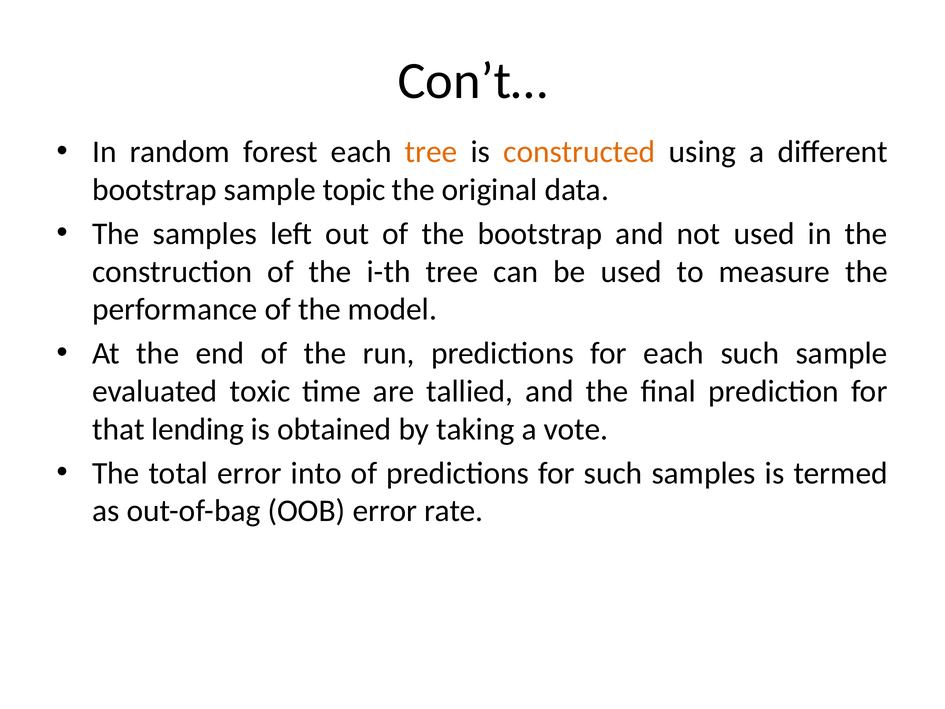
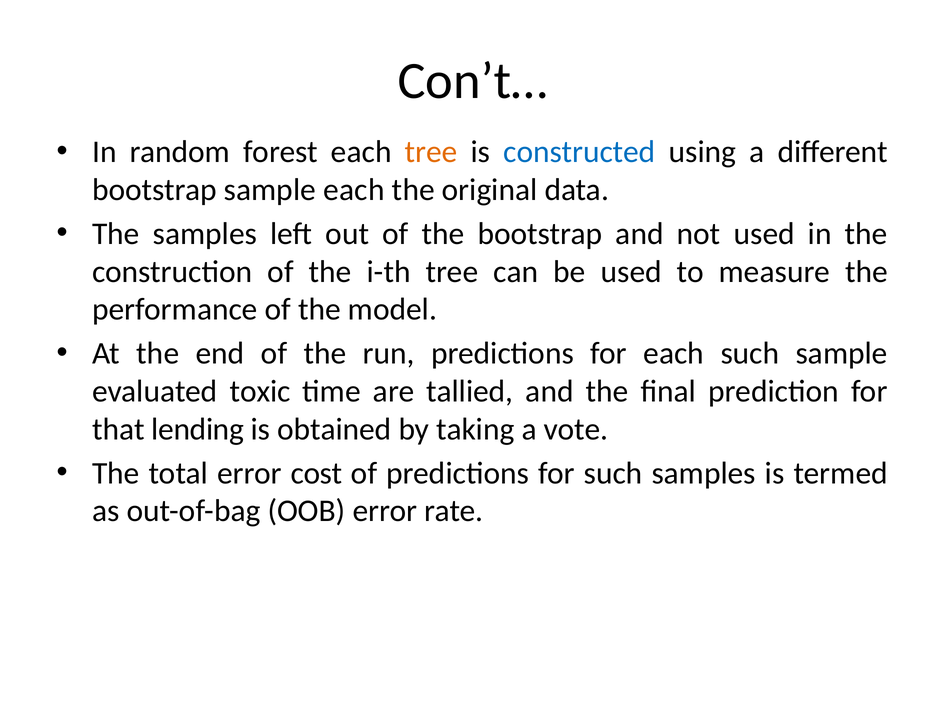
constructed colour: orange -> blue
sample topic: topic -> each
into: into -> cost
